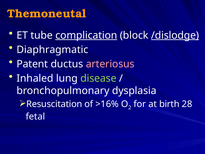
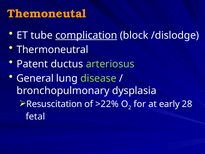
/dislodge underline: present -> none
Diaphragmatic: Diaphragmatic -> Thermoneutral
arteriosus colour: pink -> light green
Inhaled: Inhaled -> General
>16%: >16% -> >22%
birth: birth -> early
